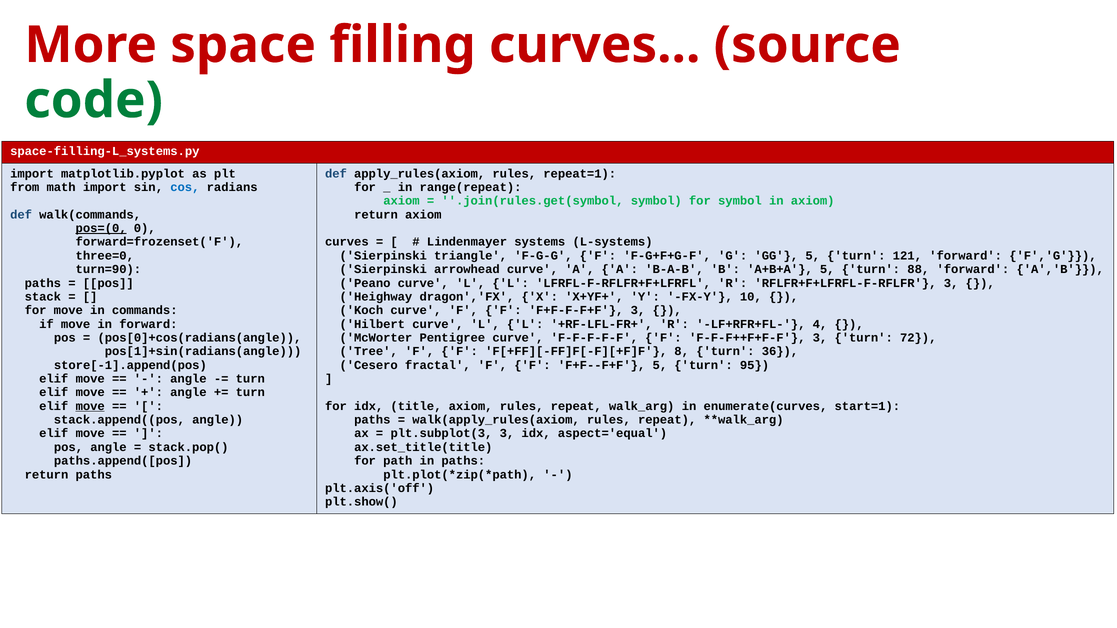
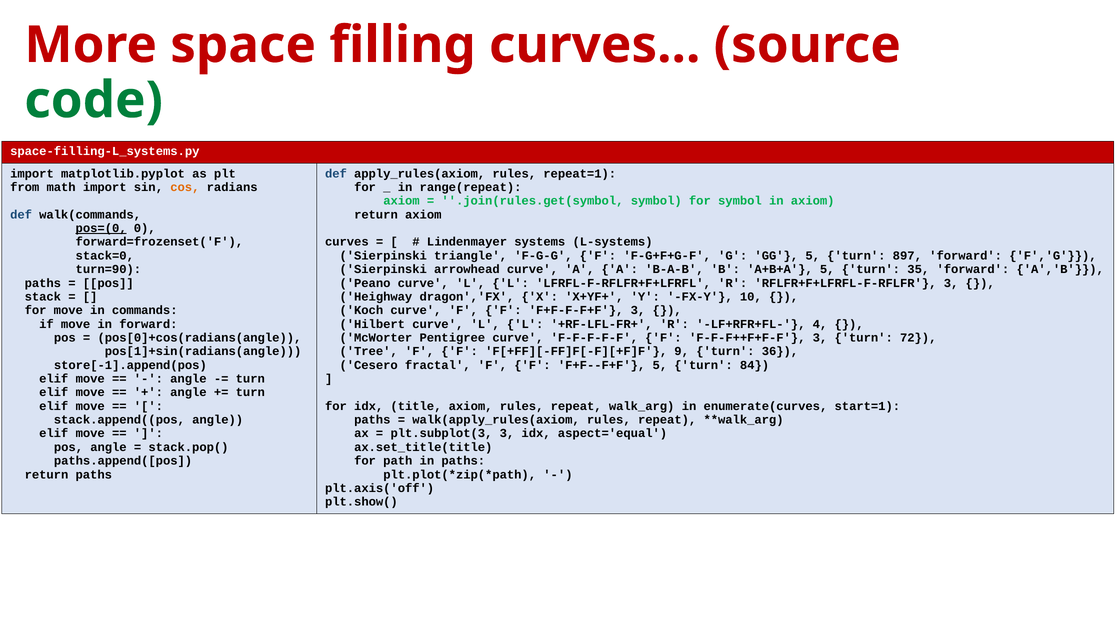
cos colour: blue -> orange
three=0: three=0 -> stack=0
121: 121 -> 897
88: 88 -> 35
8: 8 -> 9
95: 95 -> 84
move at (90, 406) underline: present -> none
